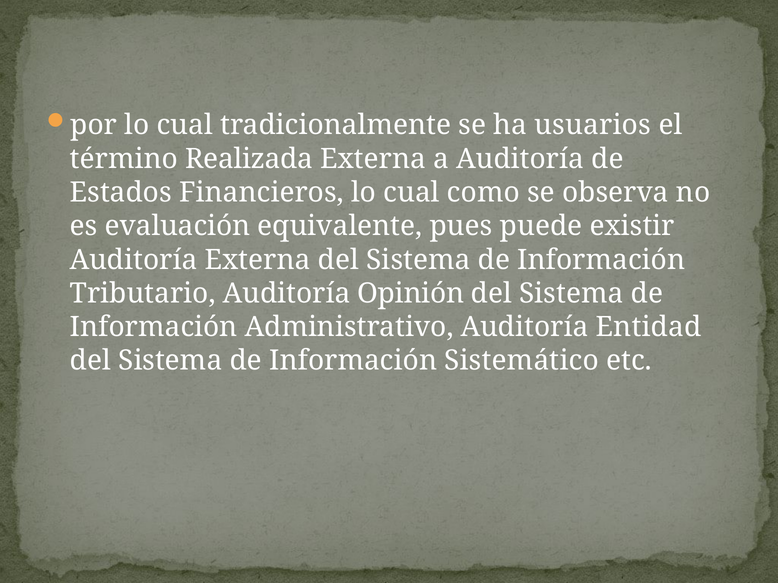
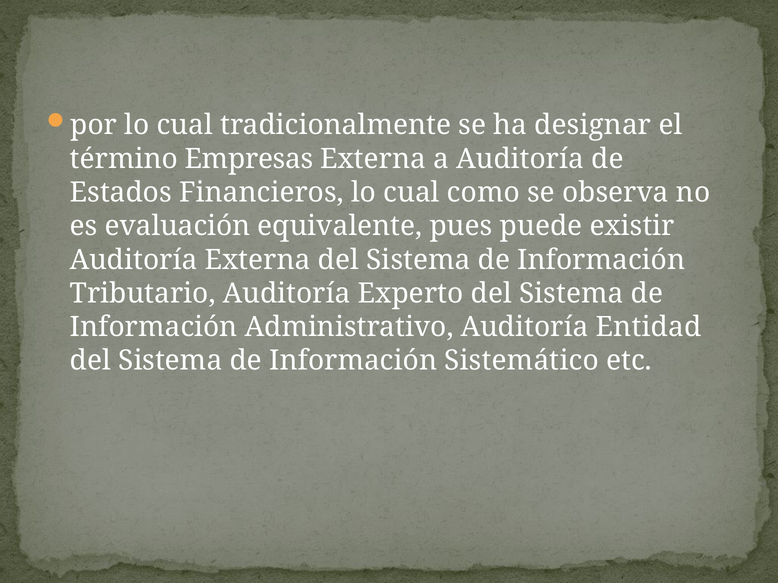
usuarios: usuarios -> designar
Realizada: Realizada -> Empresas
Opinión: Opinión -> Experto
